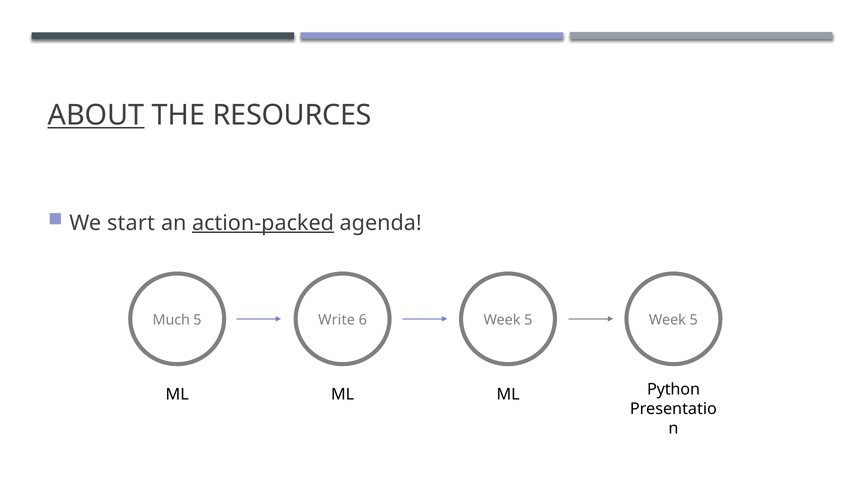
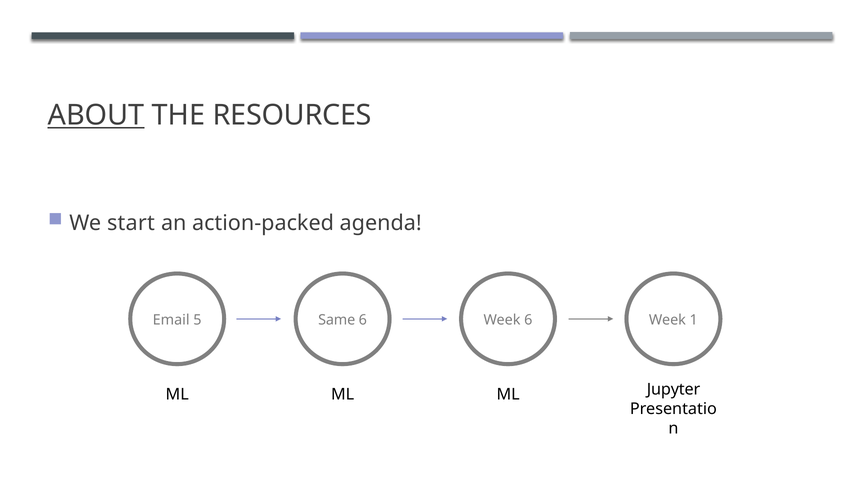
action-packed underline: present -> none
Much: Much -> Email
Write: Write -> Same
6 Week 5: 5 -> 6
5 at (694, 320): 5 -> 1
Python: Python -> Jupyter
